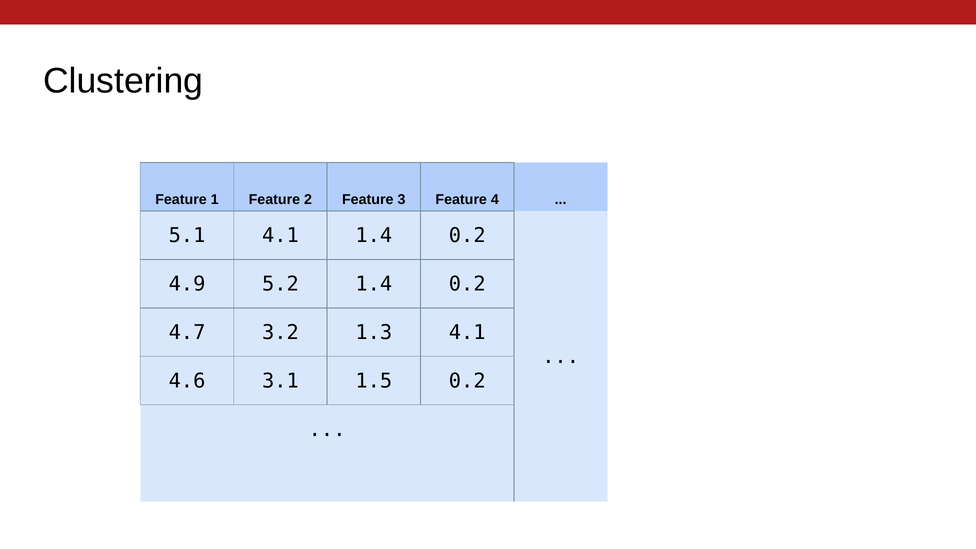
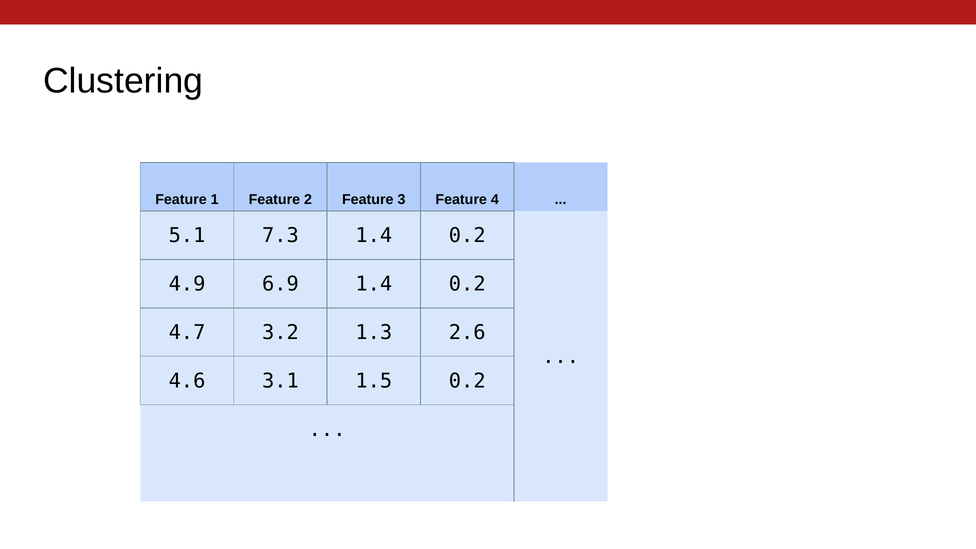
5.1 4.1: 4.1 -> 7.3
5.2: 5.2 -> 6.9
1.3 4.1: 4.1 -> 2.6
